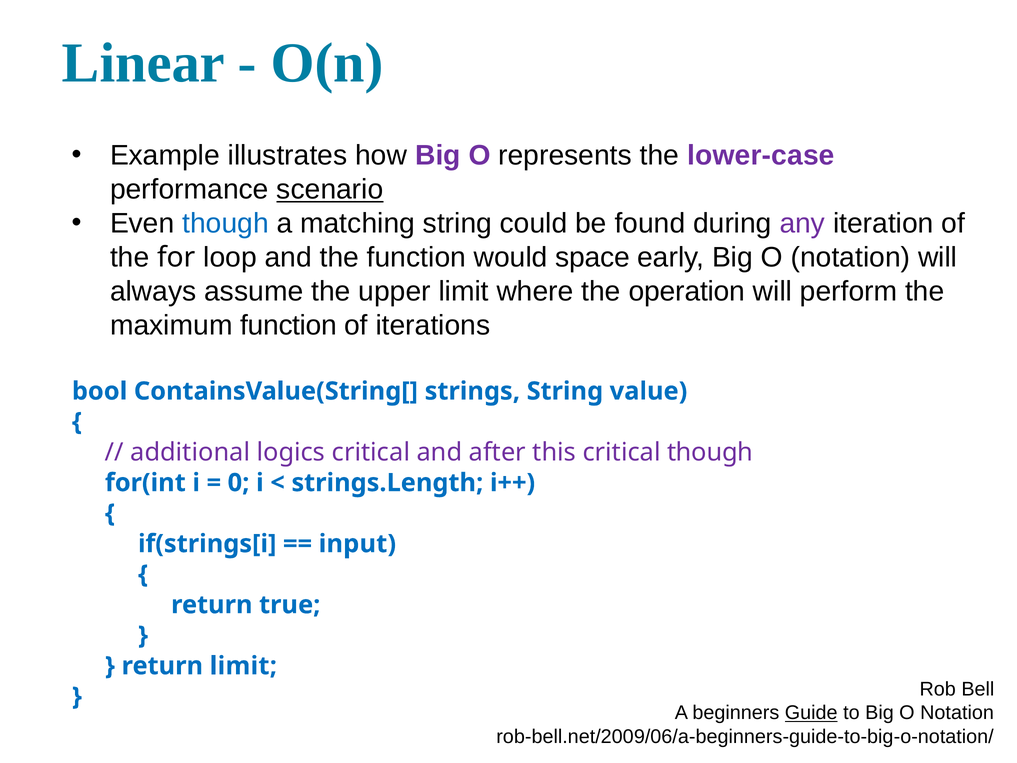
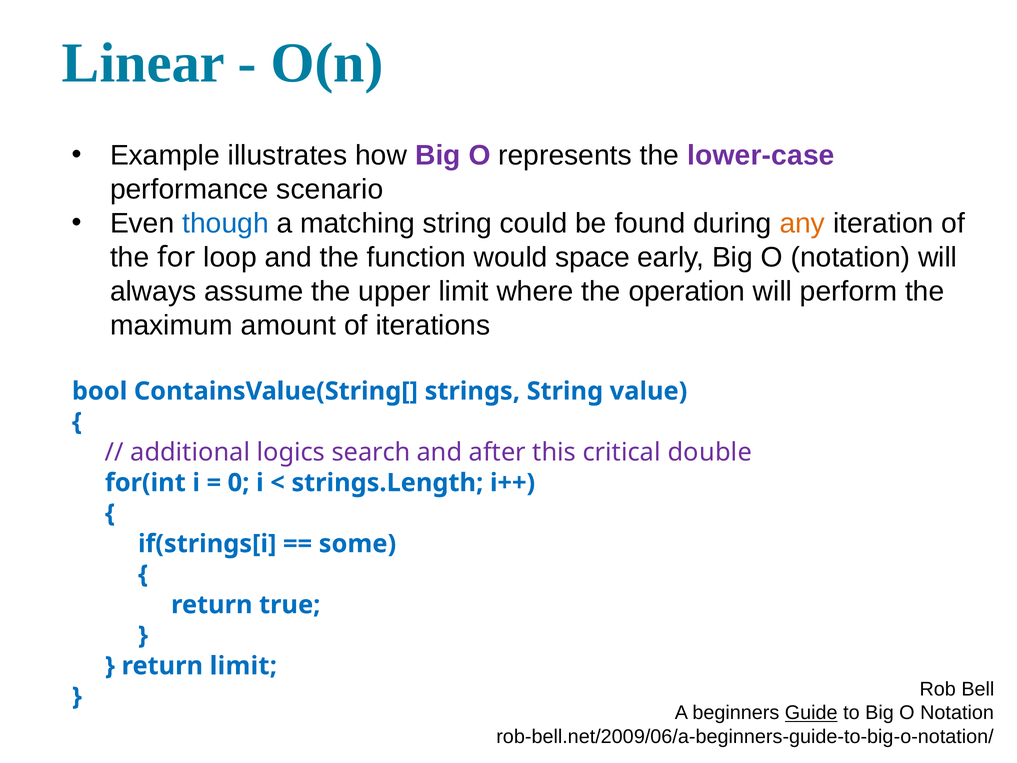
scenario underline: present -> none
any colour: purple -> orange
maximum function: function -> amount
logics critical: critical -> search
critical though: though -> double
input: input -> some
